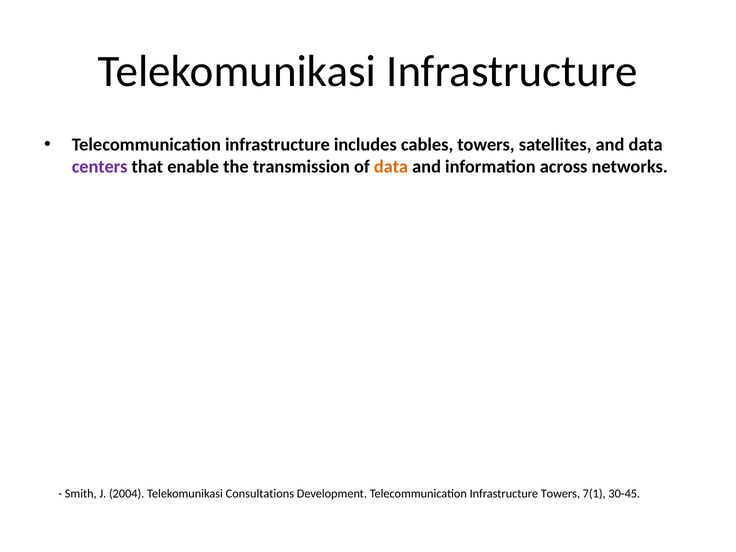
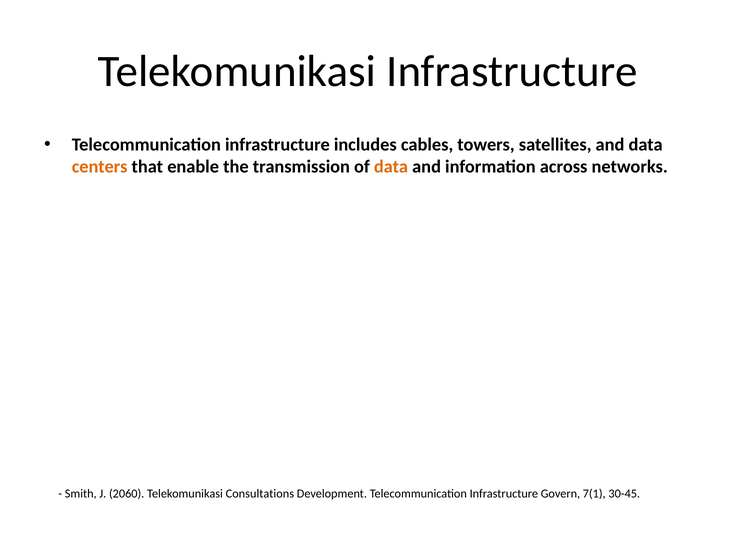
centers colour: purple -> orange
2004: 2004 -> 2060
Infrastructure Towers: Towers -> Govern
